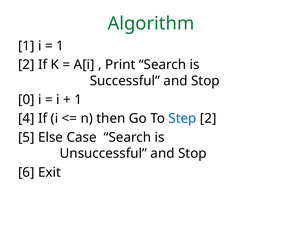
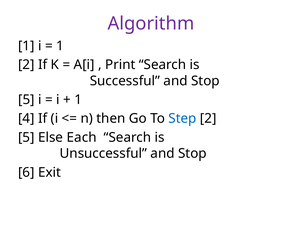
Algorithm colour: green -> purple
0 at (26, 99): 0 -> 5
Case: Case -> Each
